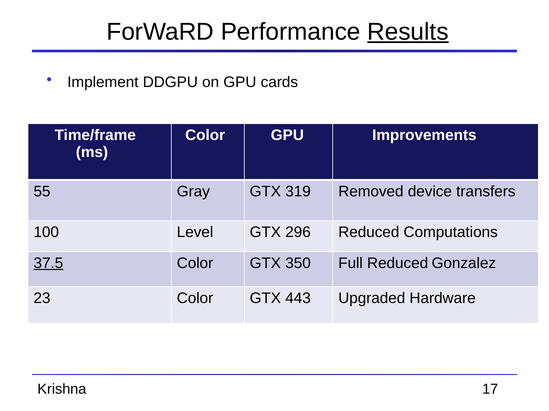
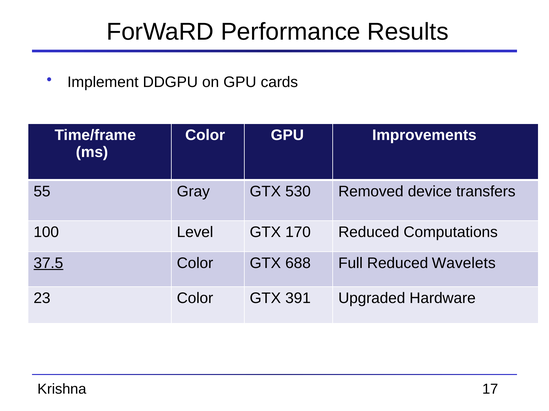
Results underline: present -> none
319: 319 -> 530
296: 296 -> 170
350: 350 -> 688
Gonzalez: Gonzalez -> Wavelets
443: 443 -> 391
